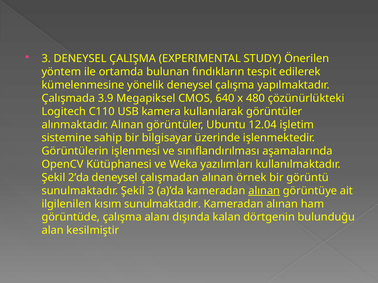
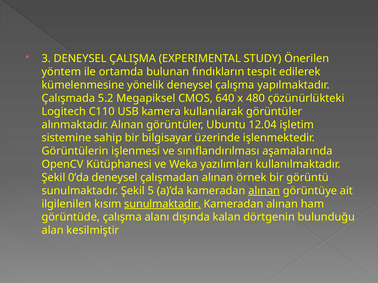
3.9: 3.9 -> 5.2
2’da: 2’da -> 0’da
Şekil 3: 3 -> 5
sunulmaktadır at (163, 204) underline: none -> present
